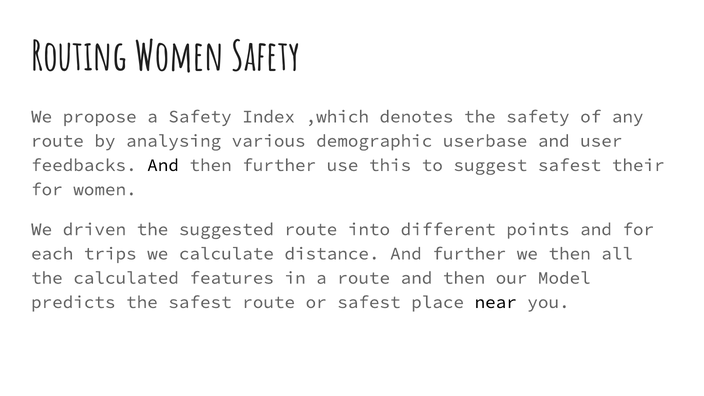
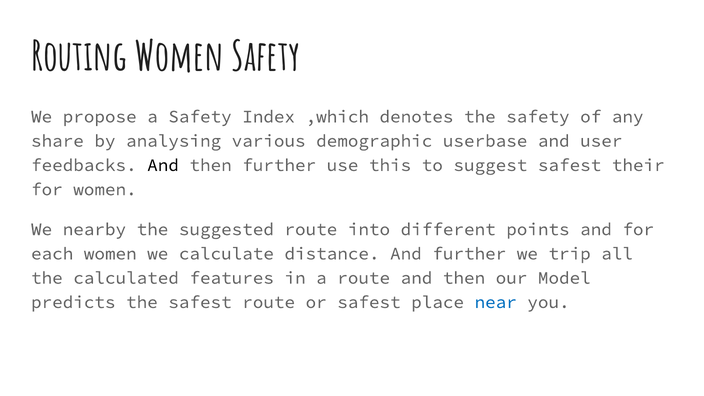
route at (57, 141): route -> share
driven: driven -> nearby
each trips: trips -> women
we then: then -> trip
near colour: black -> blue
